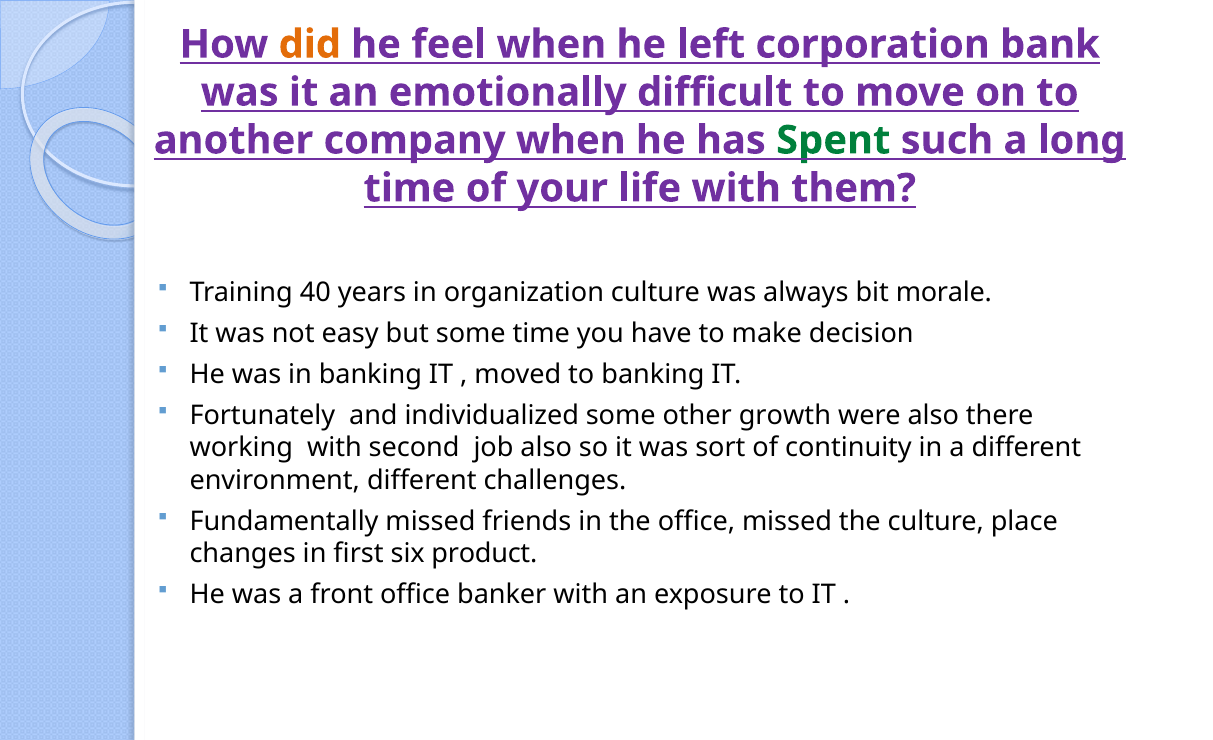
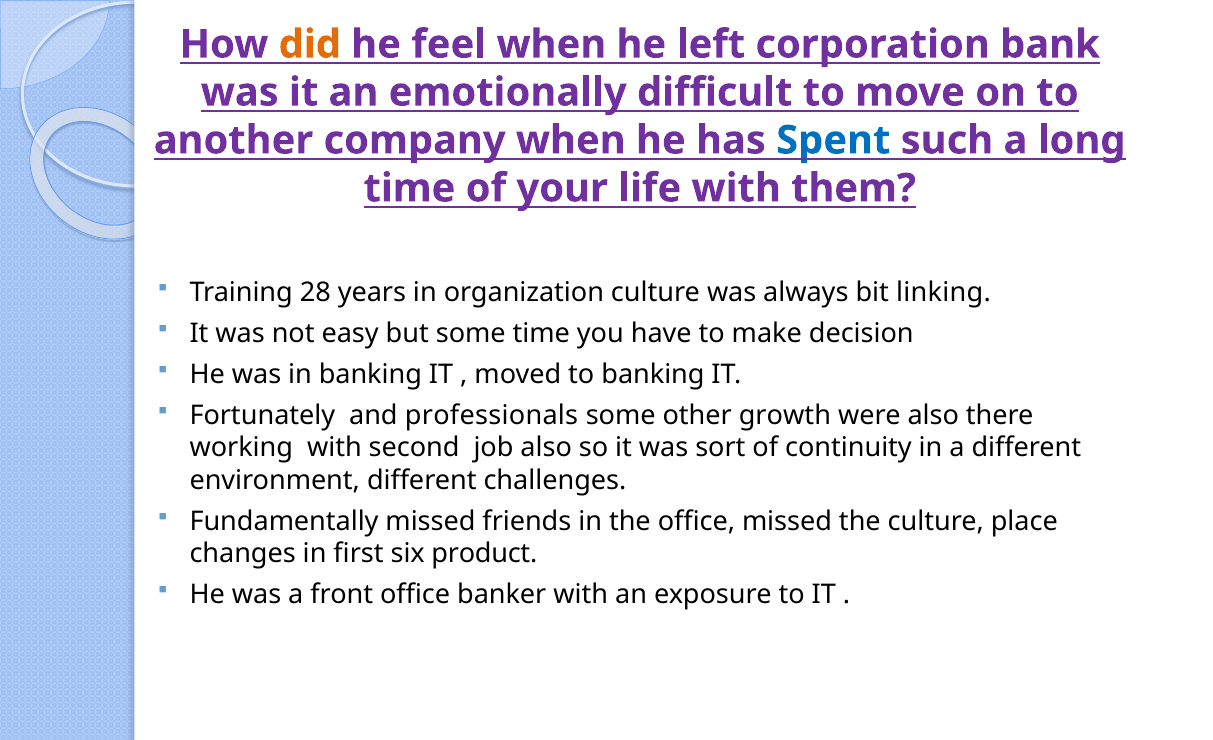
Spent colour: green -> blue
40: 40 -> 28
morale: morale -> linking
individualized: individualized -> professionals
